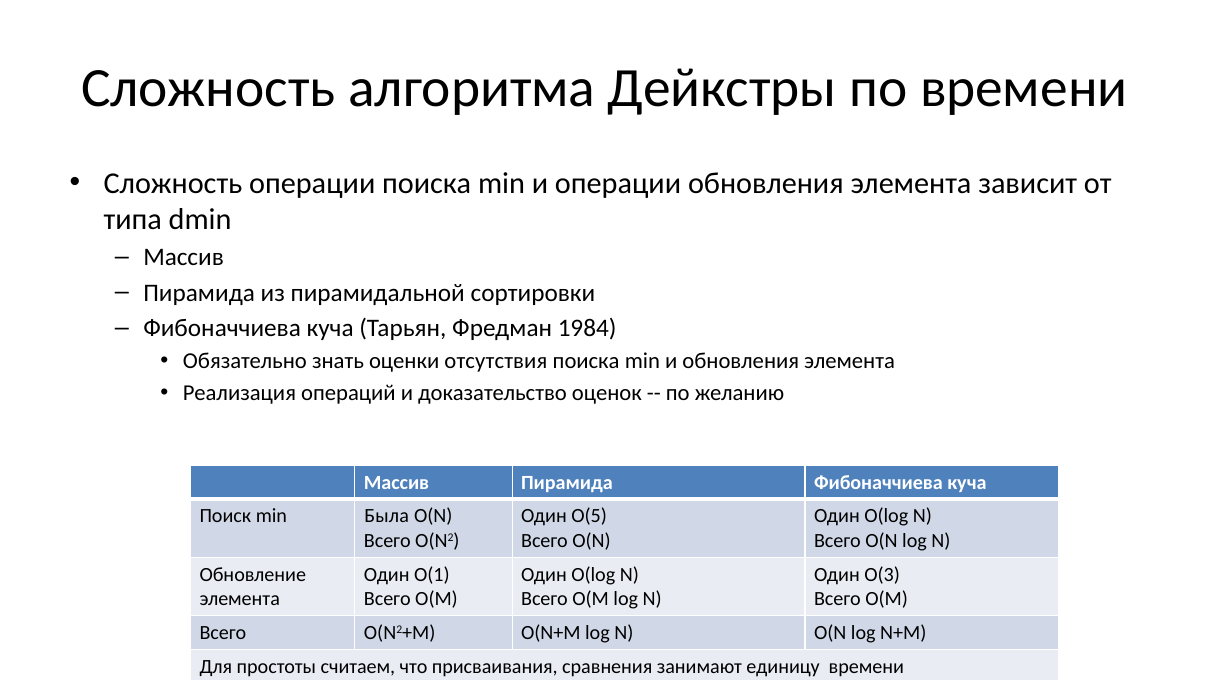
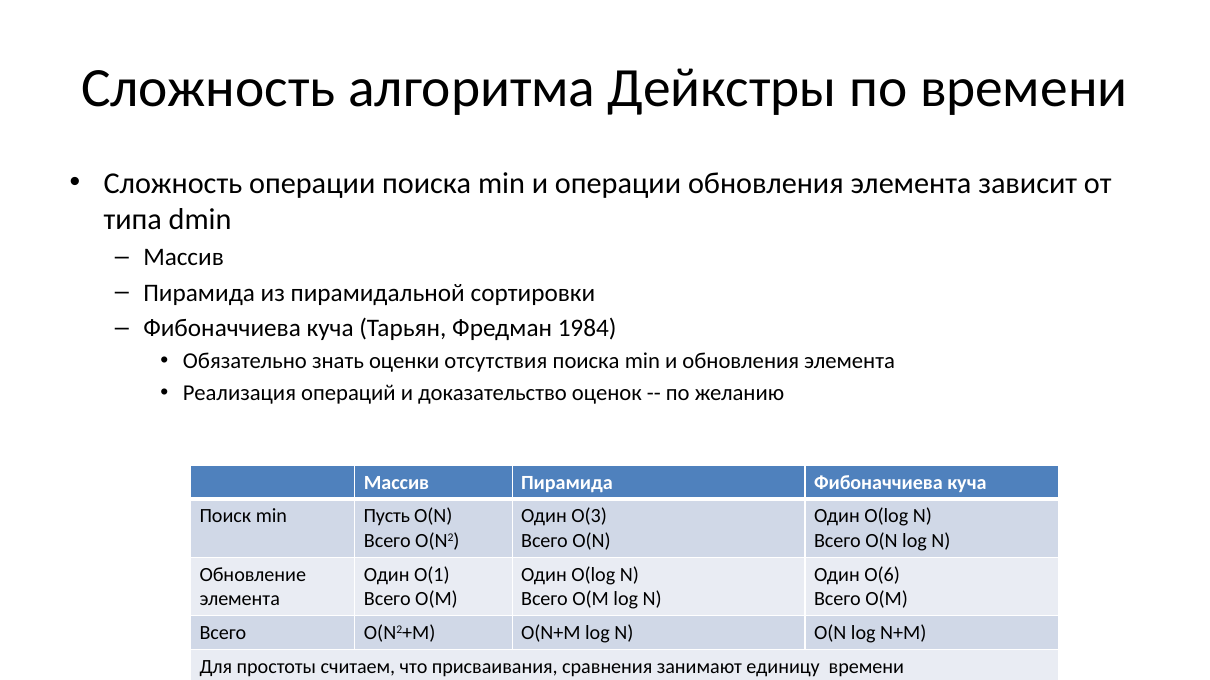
Была: Была -> Пусть
О(5: О(5 -> О(3
O(3: O(3 -> O(6
